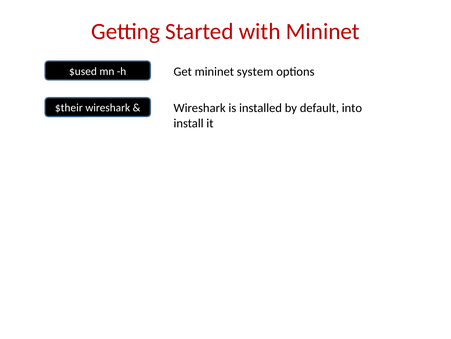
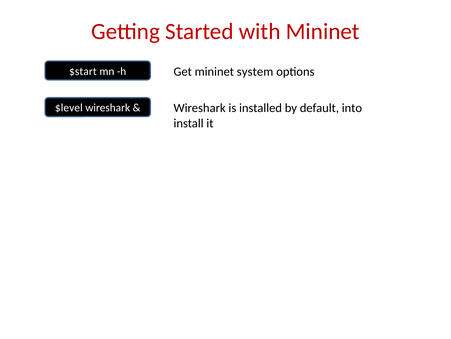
$used: $used -> $start
$their: $their -> $level
